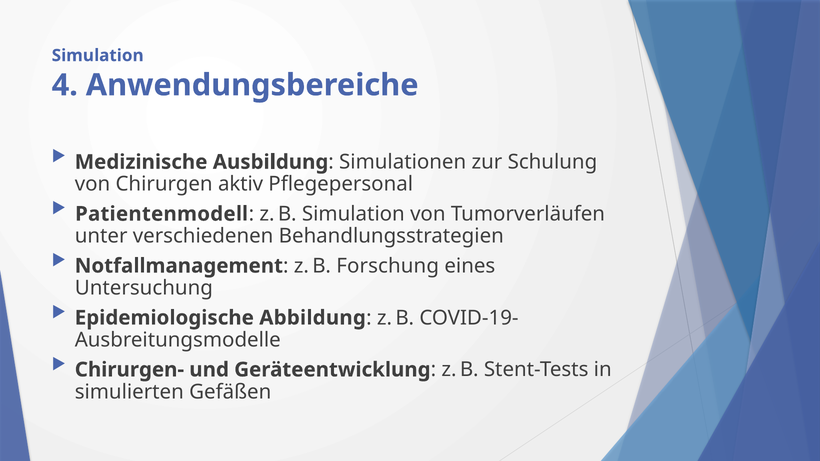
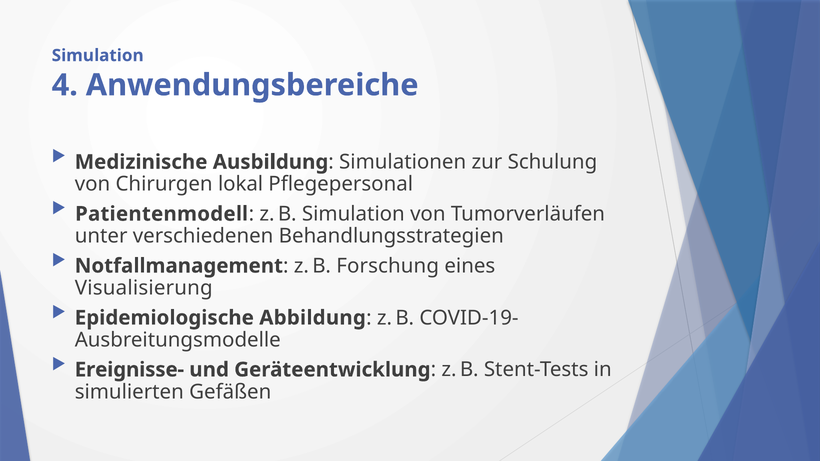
aktiv: aktiv -> lokal
Untersuchung: Untersuchung -> Visualisierung
Chirurgen-: Chirurgen- -> Ereignisse-
